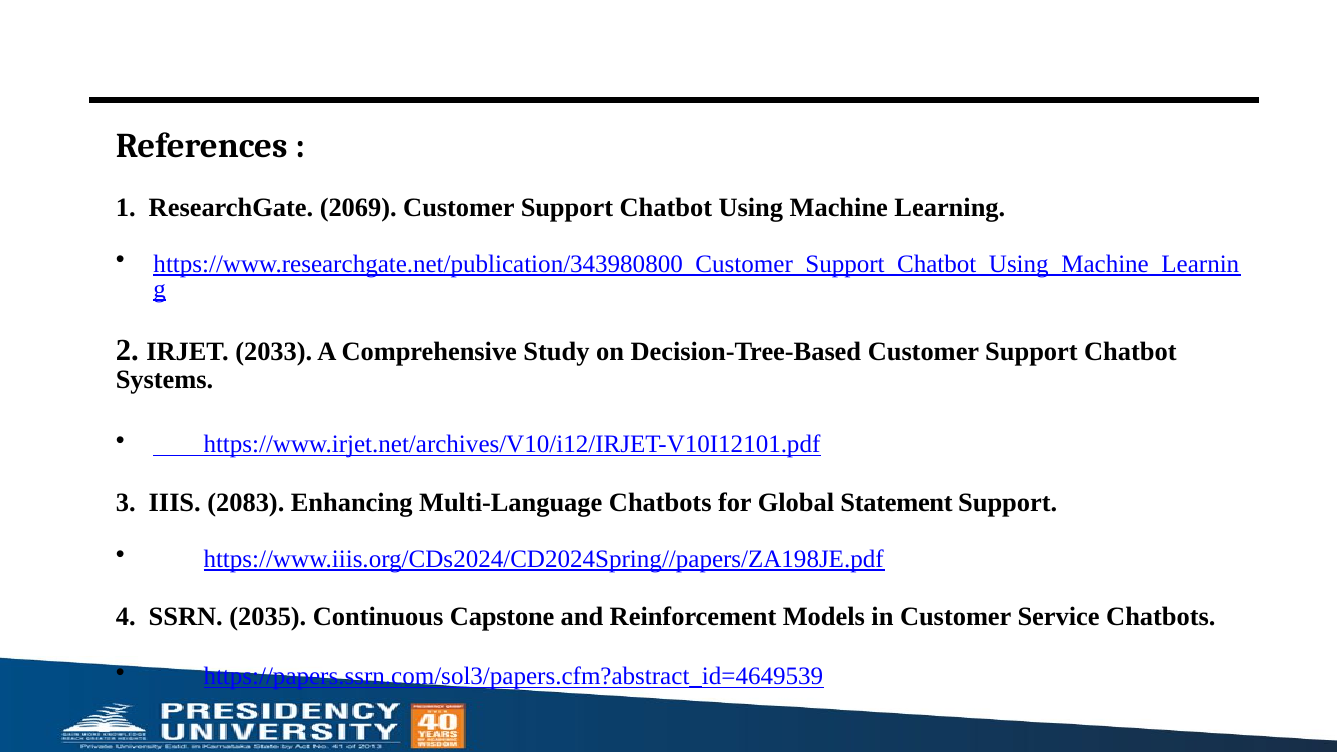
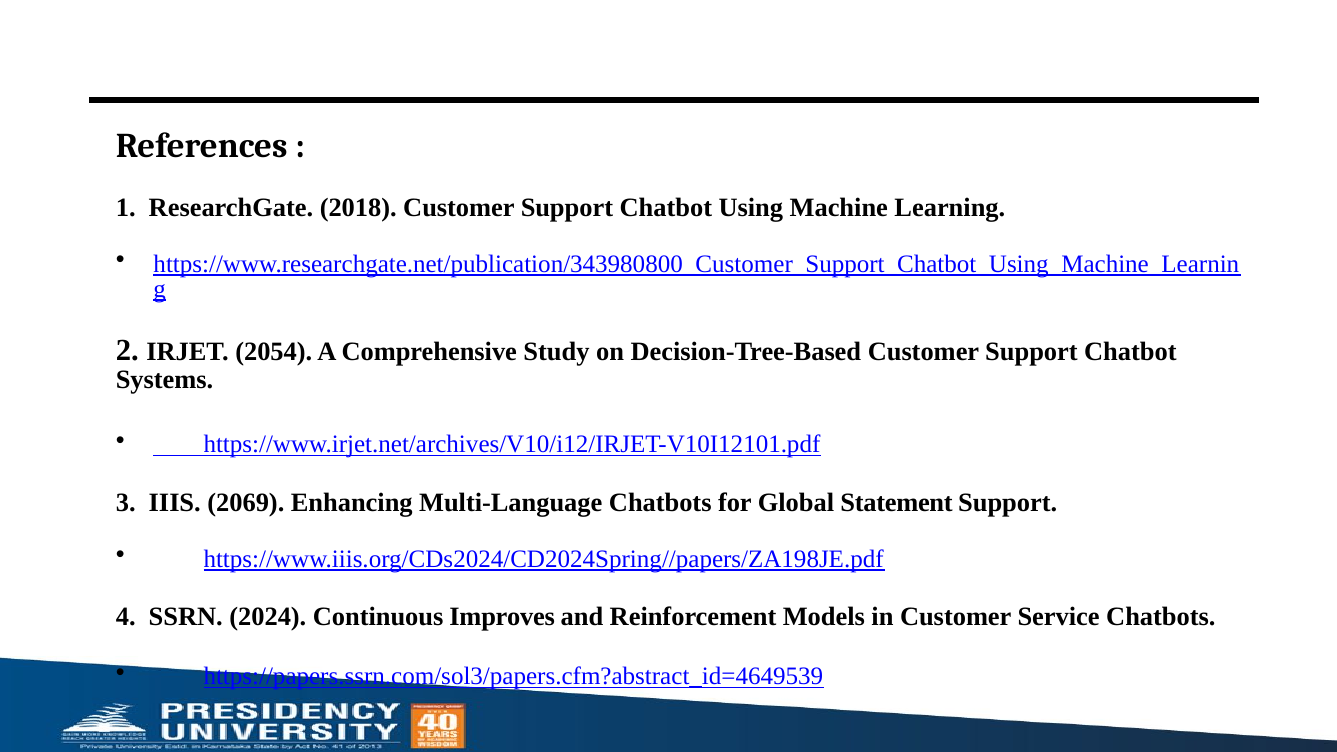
2069: 2069 -> 2018
2033: 2033 -> 2054
2083: 2083 -> 2069
2035: 2035 -> 2024
Capstone: Capstone -> Improves
